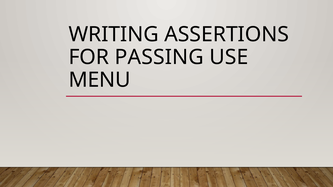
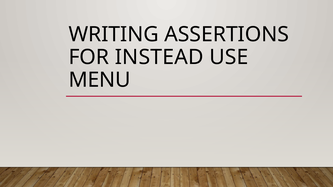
PASSING: PASSING -> INSTEAD
